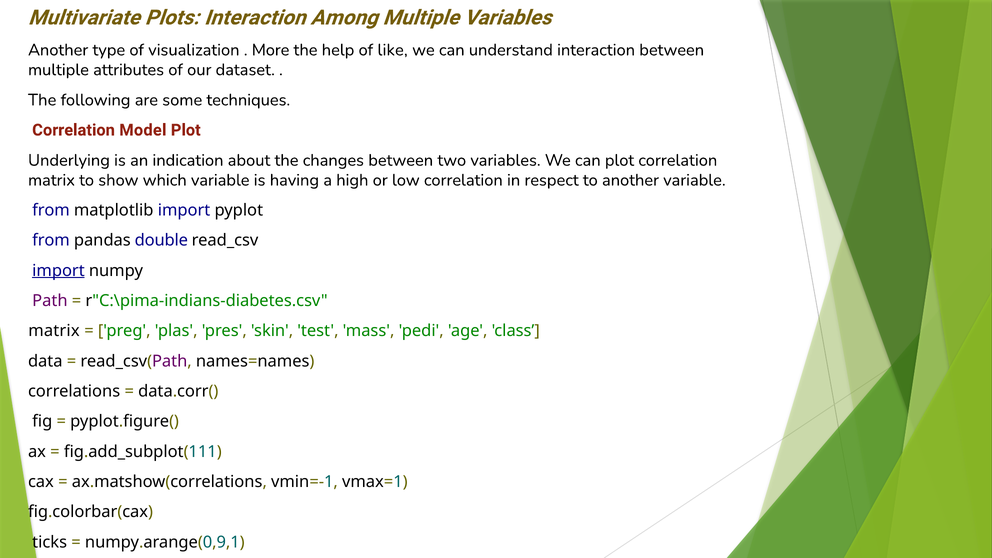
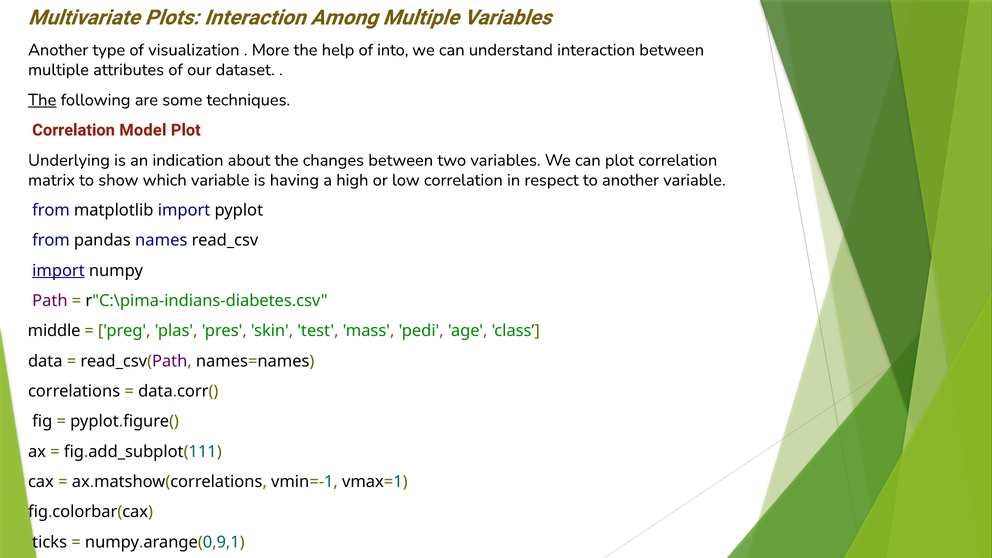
like: like -> into
The at (42, 100) underline: none -> present
double: double -> names
matrix at (54, 331): matrix -> middle
